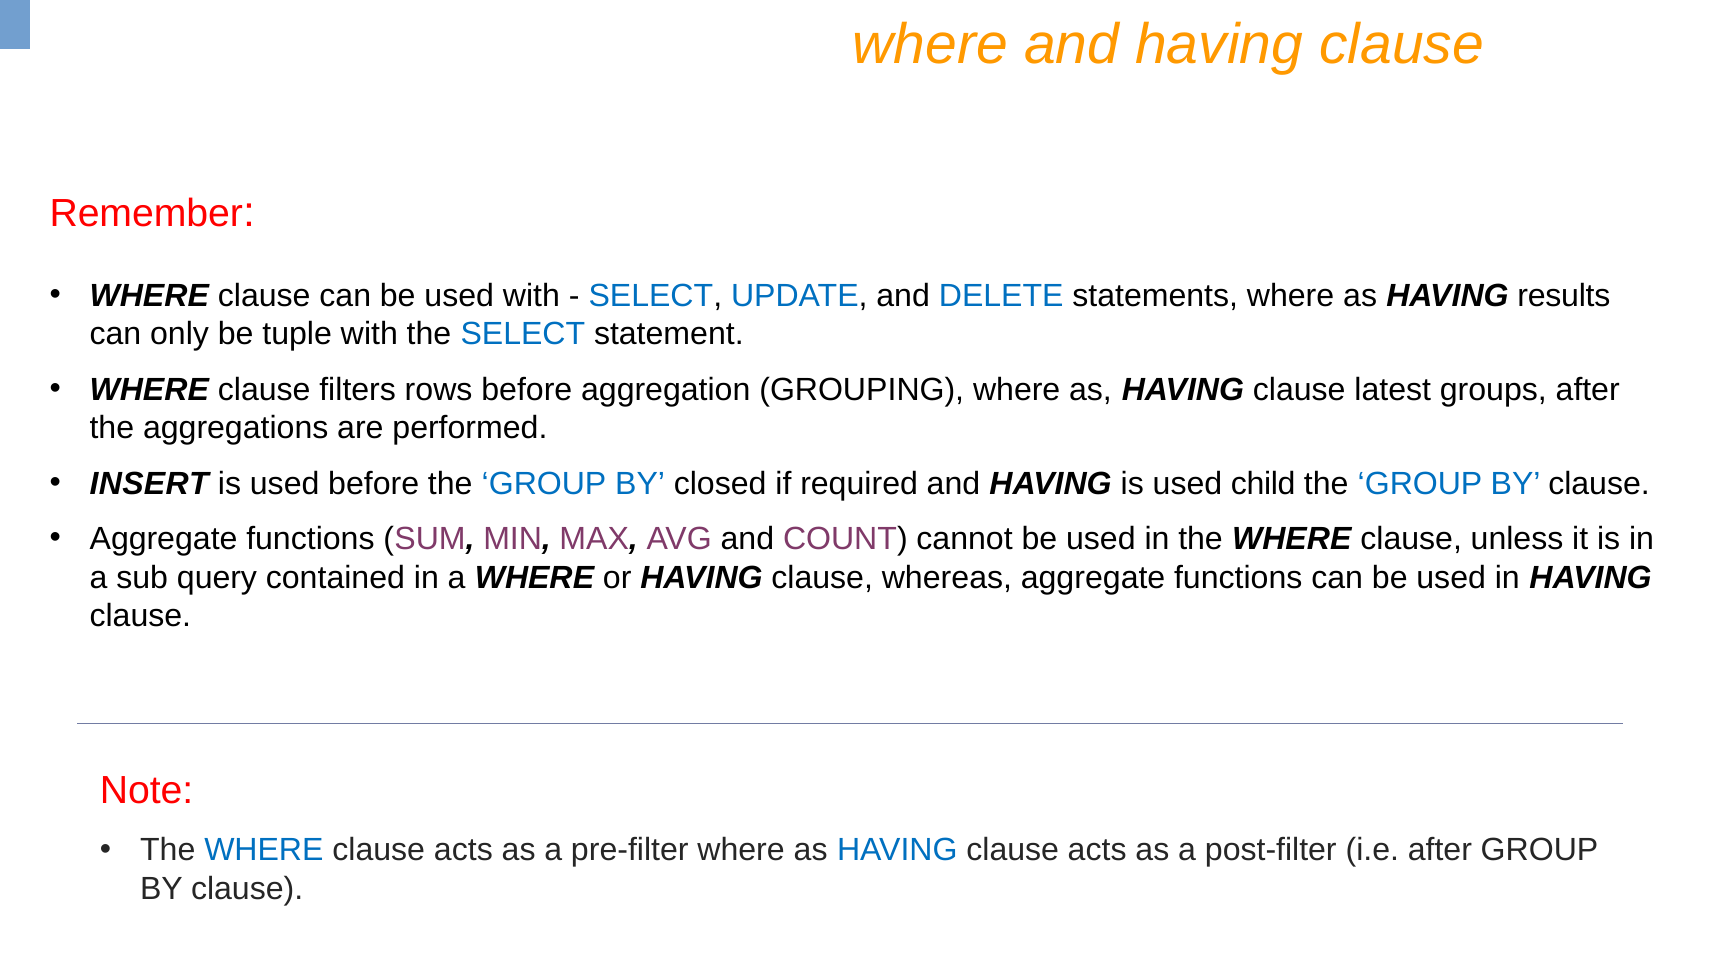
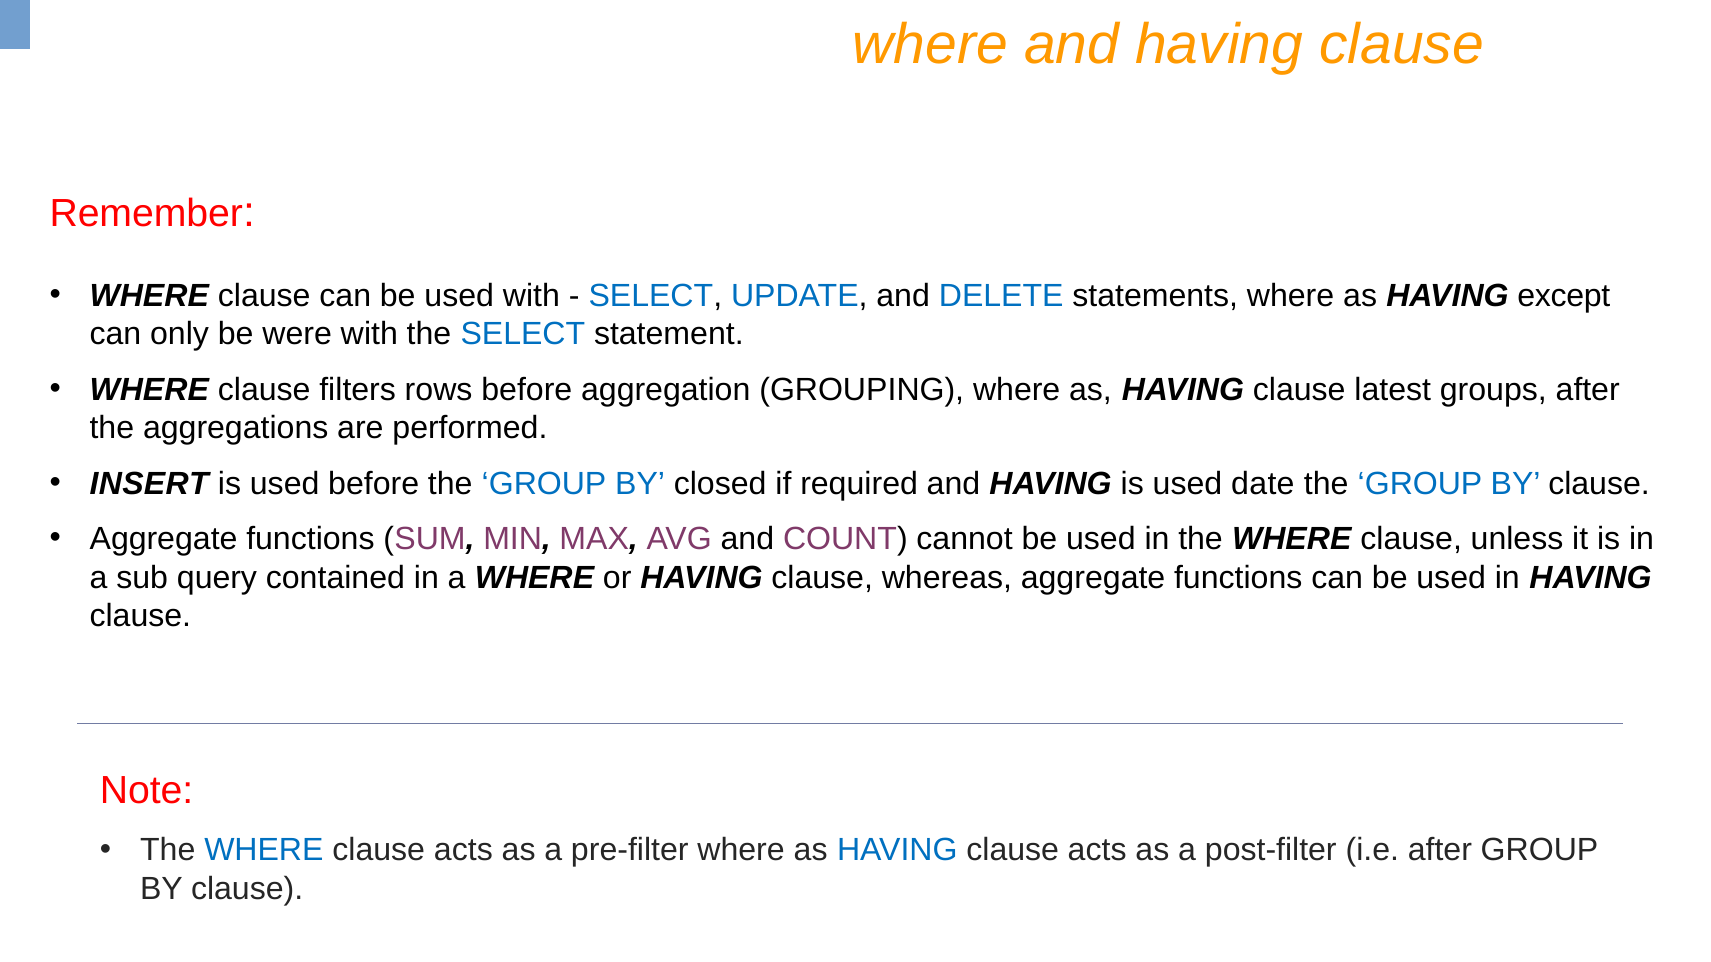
results: results -> except
tuple: tuple -> were
child: child -> date
